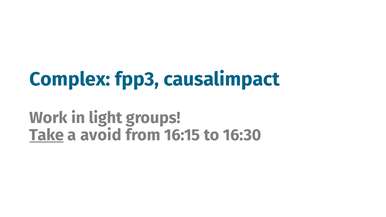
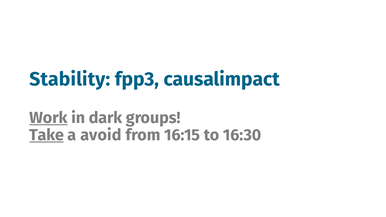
Complex: Complex -> Stability
Work underline: none -> present
light: light -> dark
